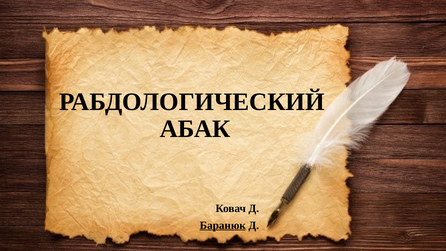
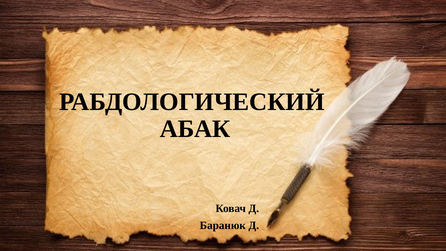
Баранюк underline: present -> none
